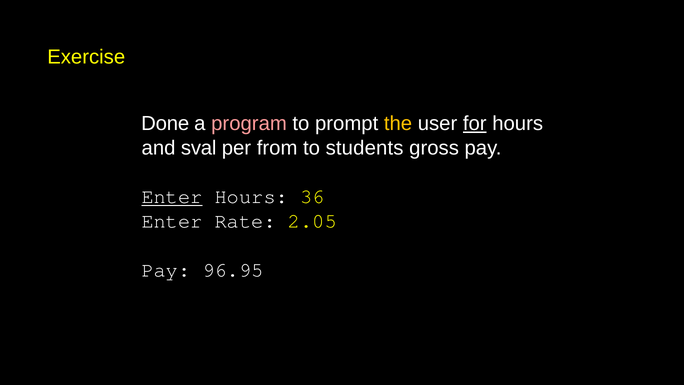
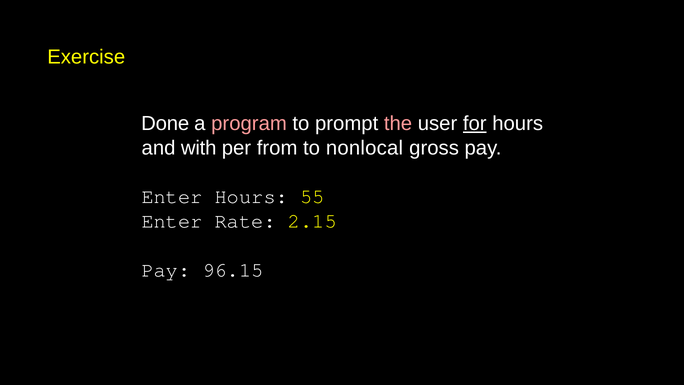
the colour: yellow -> pink
sval: sval -> with
students: students -> nonlocal
Enter at (172, 197) underline: present -> none
36: 36 -> 55
2.05: 2.05 -> 2.15
96.95: 96.95 -> 96.15
